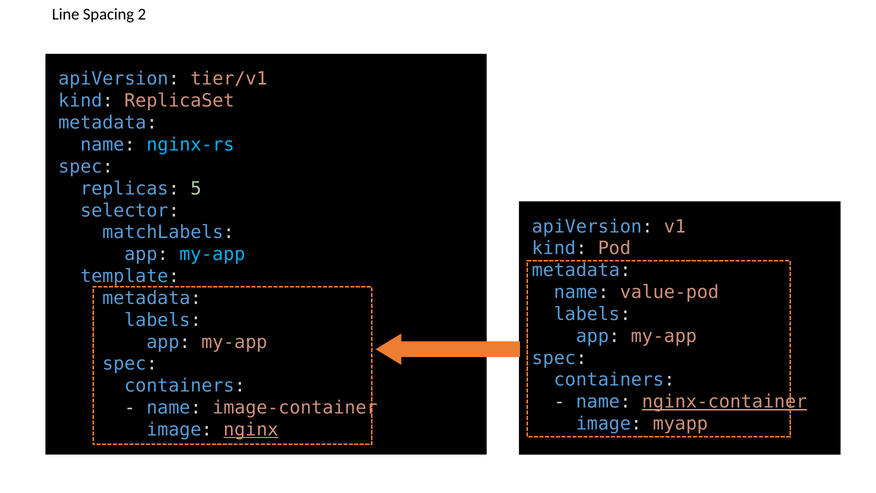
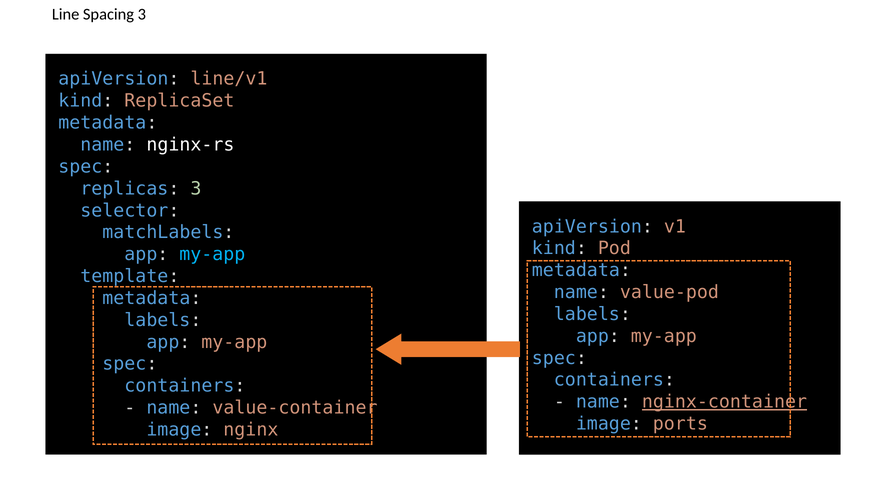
Spacing 2: 2 -> 3
tier/v1: tier/v1 -> line/v1
nginx-rs colour: light blue -> white
replicas 5: 5 -> 3
image-container: image-container -> value-container
myapp: myapp -> ports
nginx underline: present -> none
